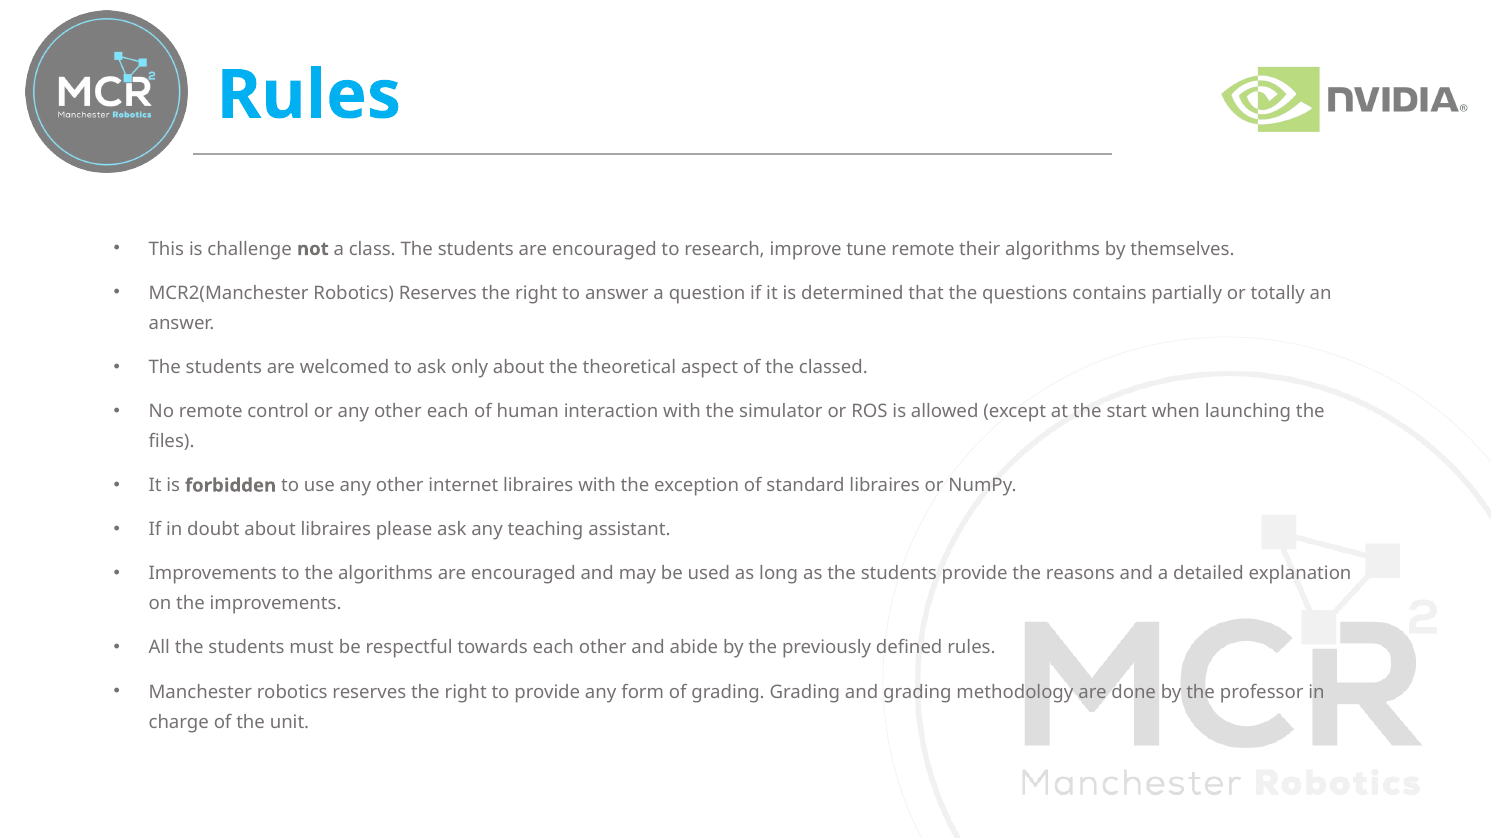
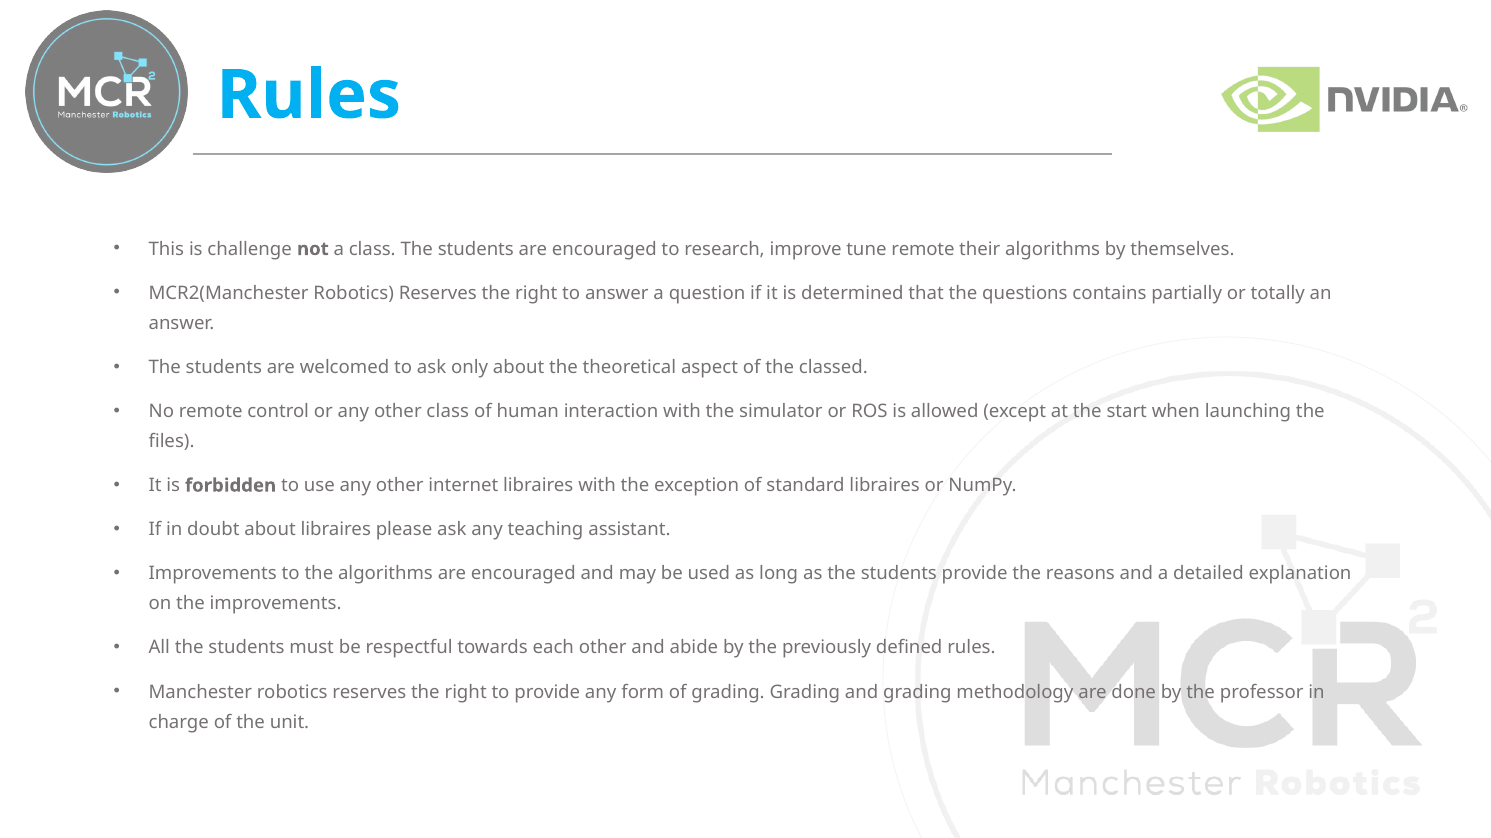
other each: each -> class
